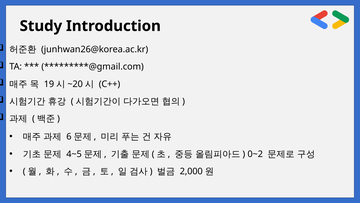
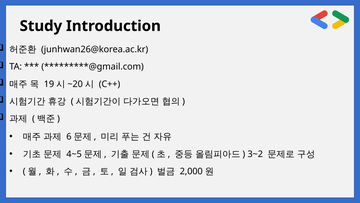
0~2: 0~2 -> 3~2
